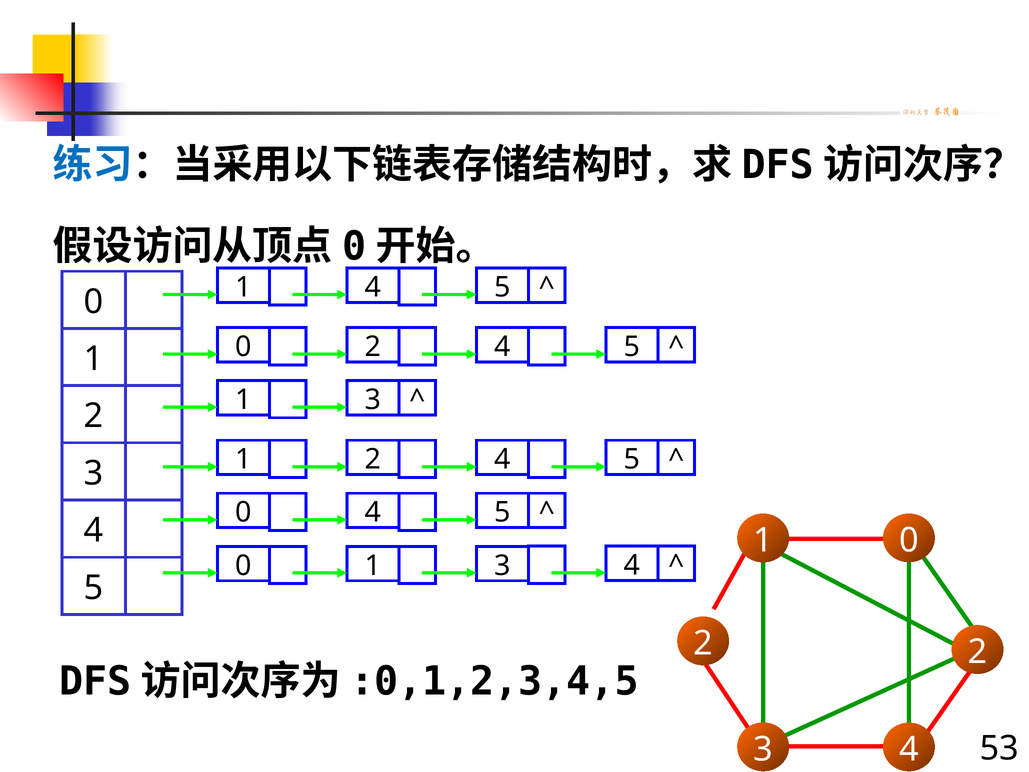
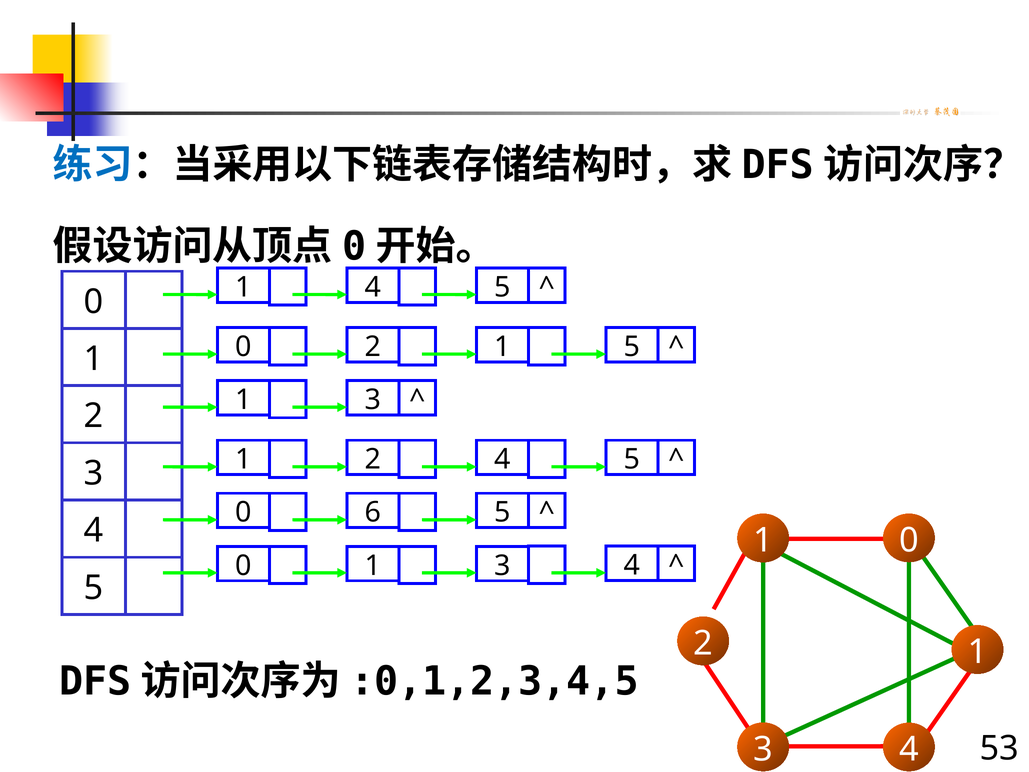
0 2 4: 4 -> 1
0 4: 4 -> 6
2 at (977, 652): 2 -> 1
